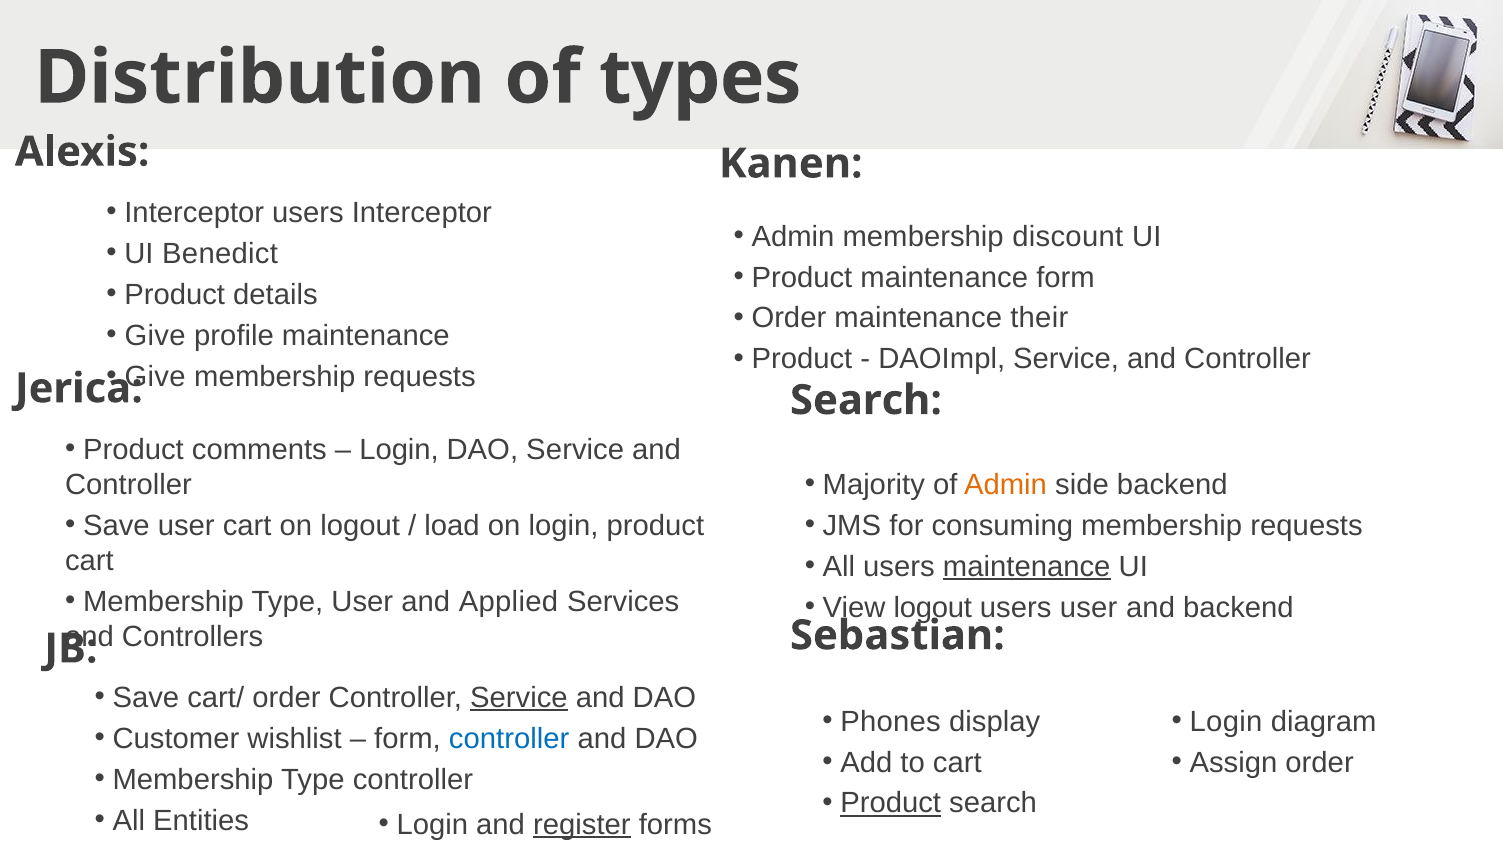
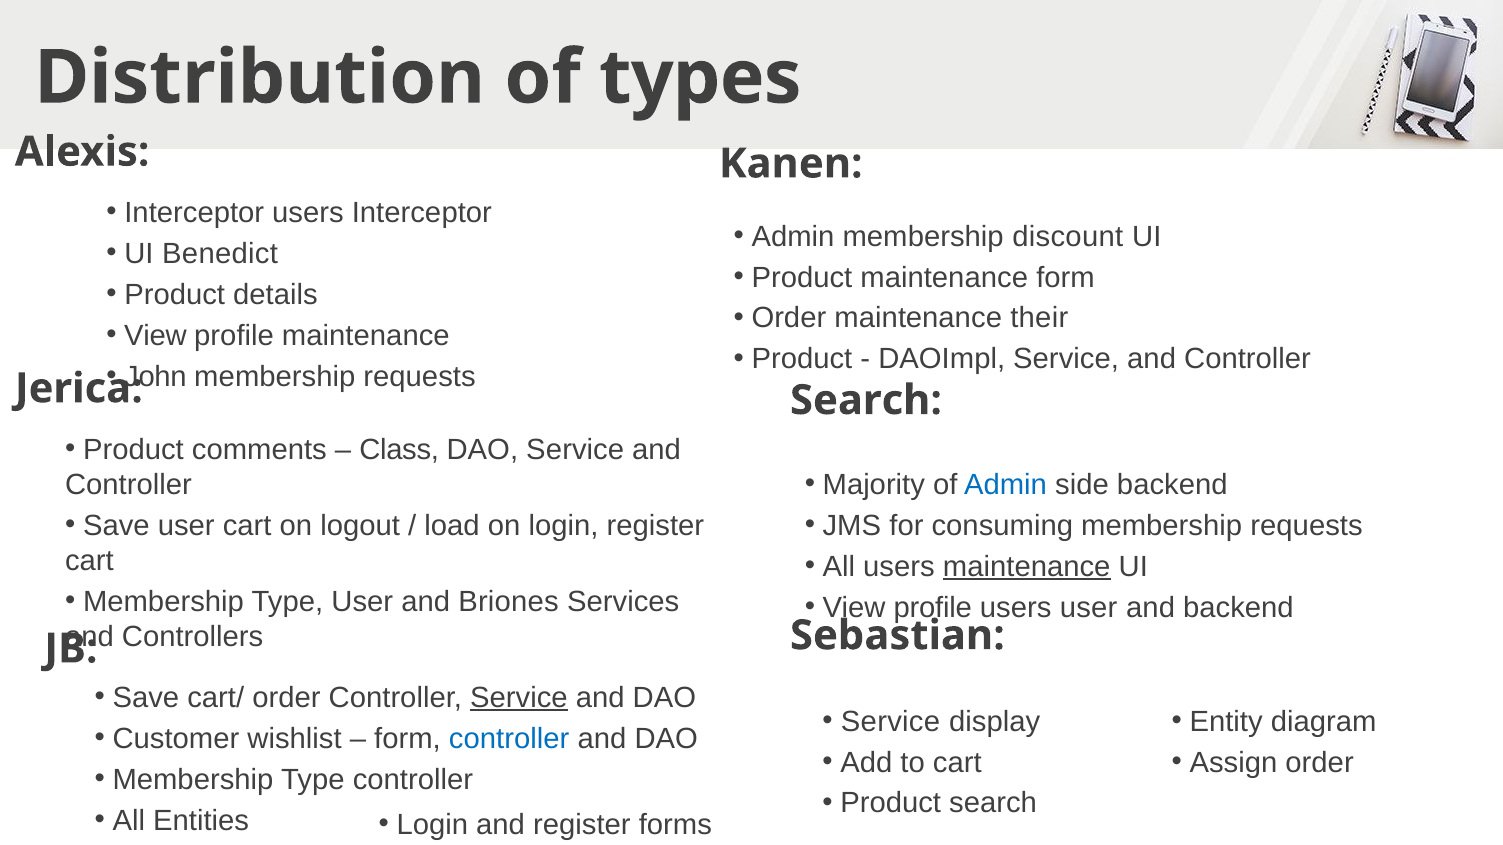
Give at (155, 336): Give -> View
Give at (155, 377): Give -> John
Login at (399, 450): Login -> Class
Admin at (1006, 485) colour: orange -> blue
login product: product -> register
Applied: Applied -> Briones
logout at (933, 608): logout -> profile
Phones at (891, 722): Phones -> Service
Login at (1226, 722): Login -> Entity
Product at (891, 804) underline: present -> none
register at (582, 825) underline: present -> none
